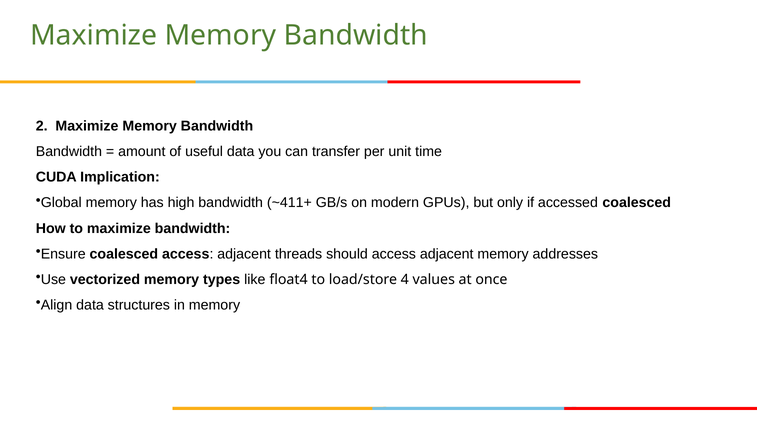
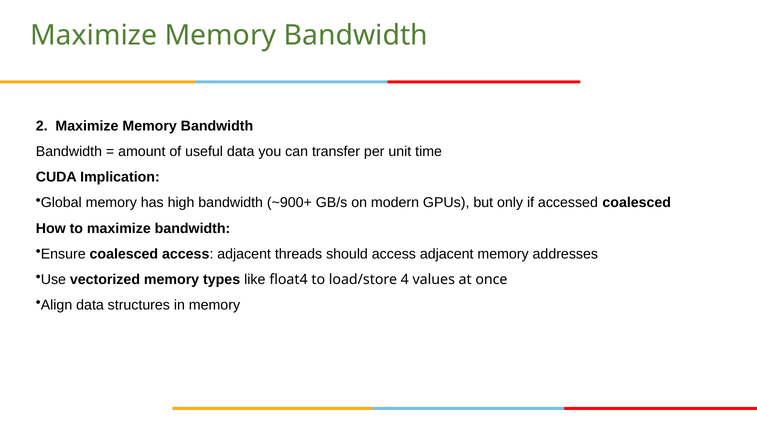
~411+: ~411+ -> ~900+
